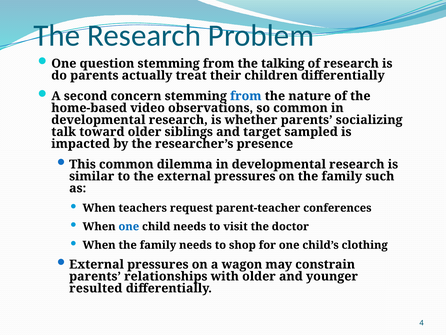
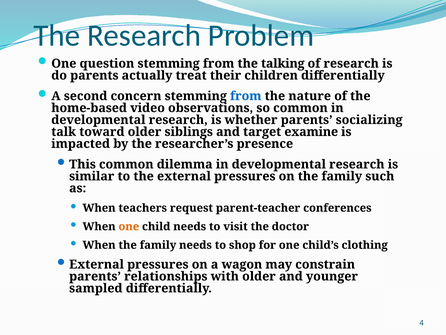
sampled: sampled -> examine
one at (129, 226) colour: blue -> orange
resulted: resulted -> sampled
